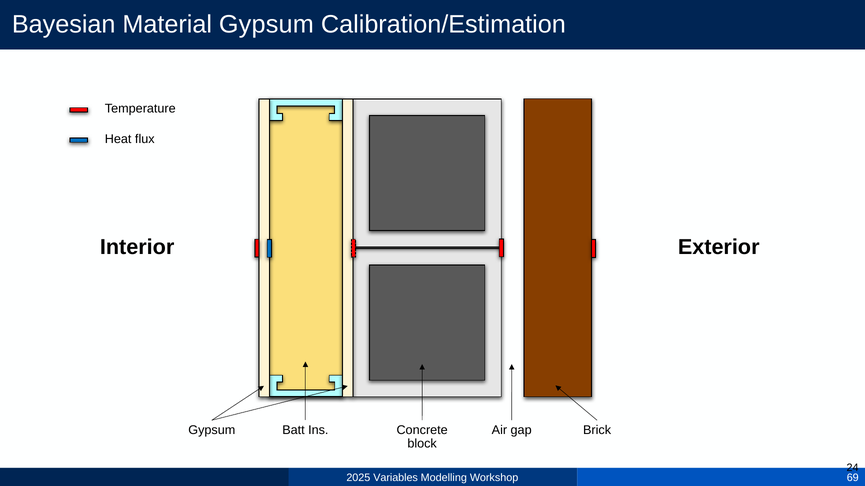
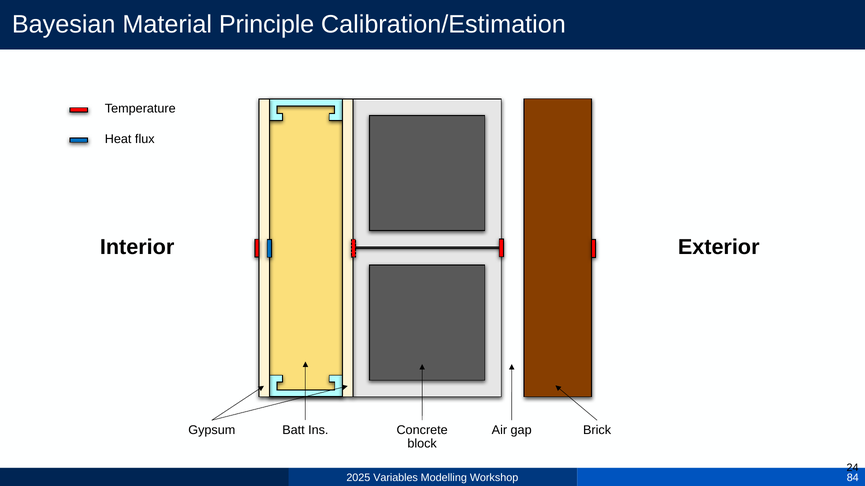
Material Gypsum: Gypsum -> Principle
69: 69 -> 84
